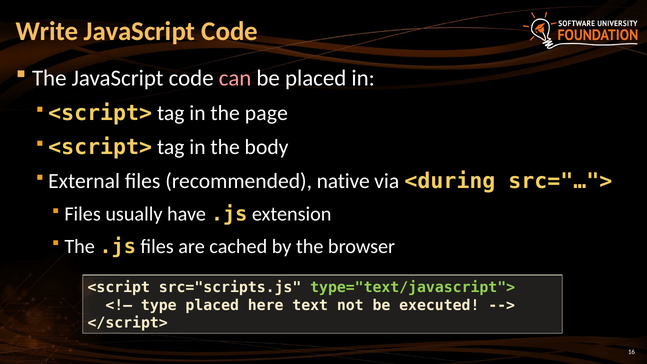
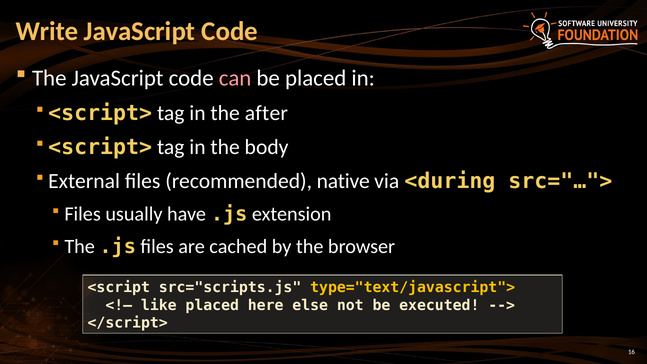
page: page -> after
type="text/javascript"> colour: light green -> yellow
type: type -> like
text: text -> else
